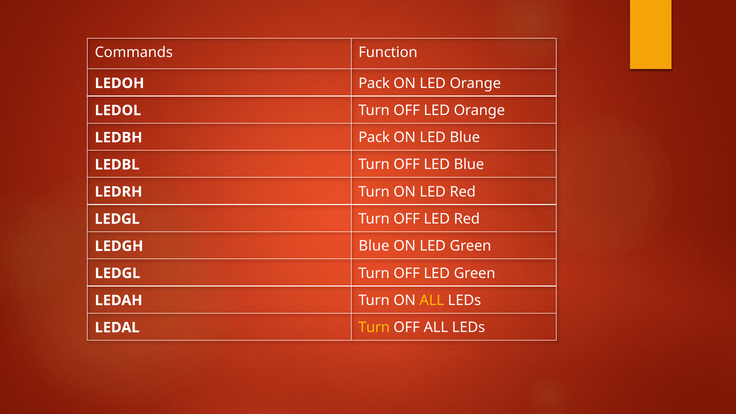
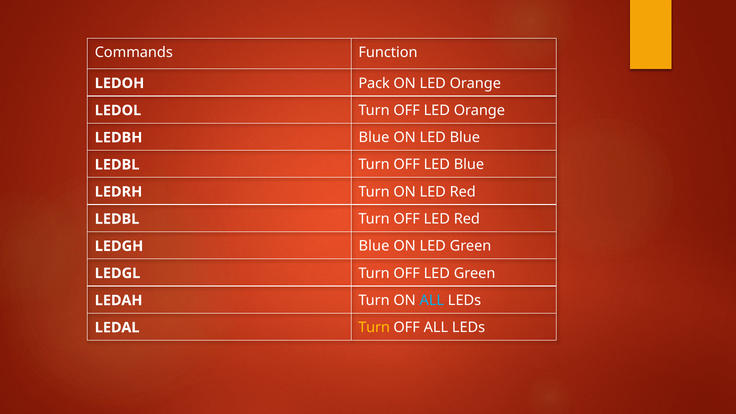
LEDBH Pack: Pack -> Blue
LEDGL at (117, 219): LEDGL -> LEDBL
ALL at (432, 300) colour: yellow -> light blue
